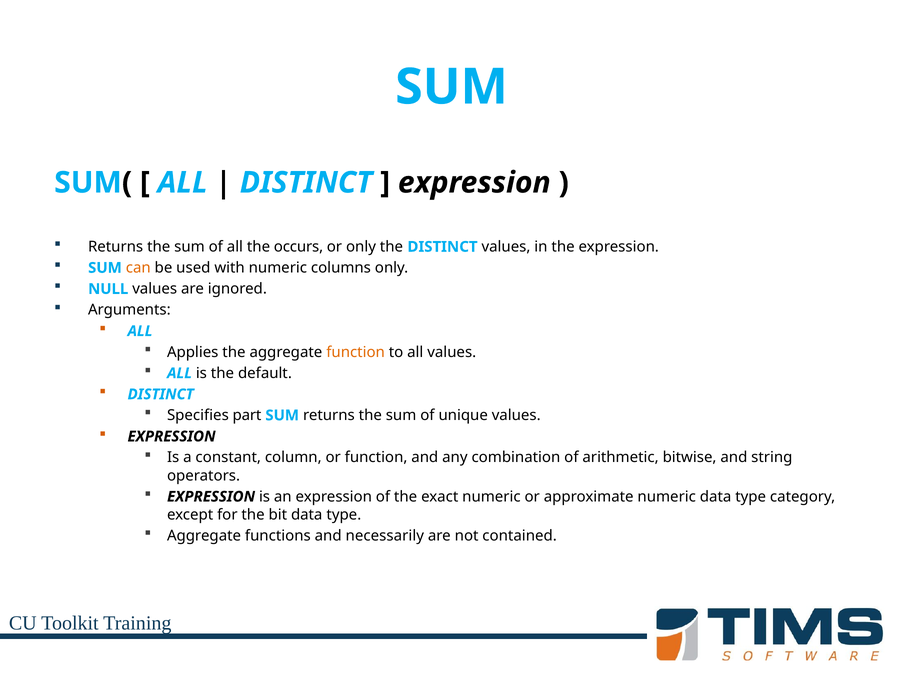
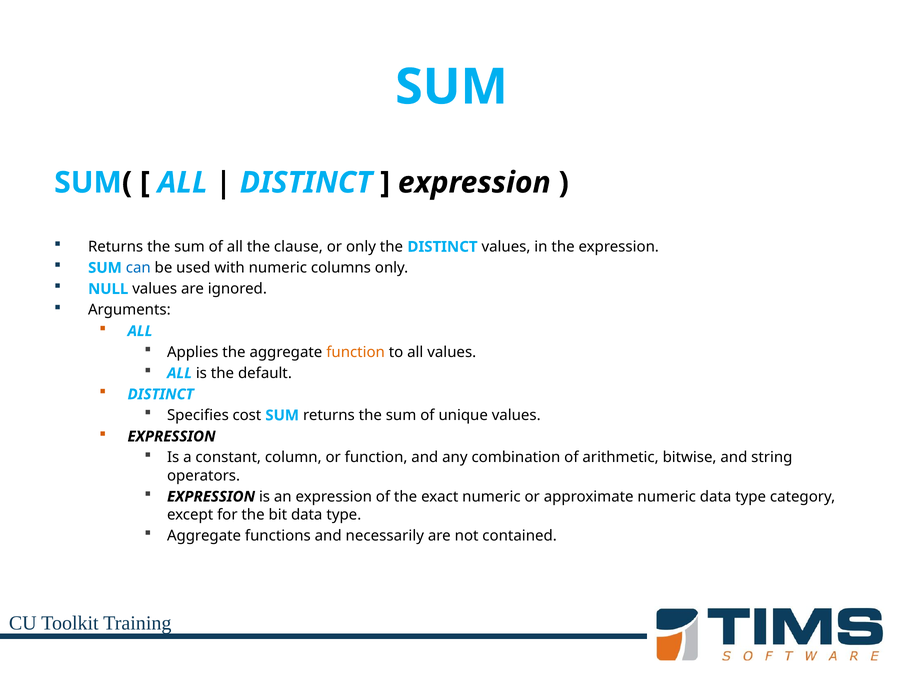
occurs: occurs -> clause
can colour: orange -> blue
part: part -> cost
